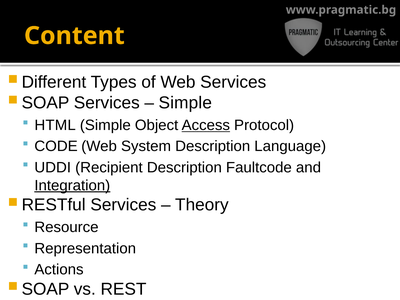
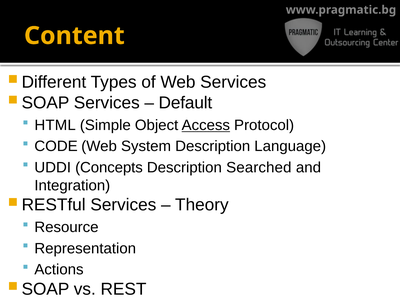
Simple at (185, 103): Simple -> Default
Recipient: Recipient -> Concepts
Faultcode: Faultcode -> Searched
Integration underline: present -> none
